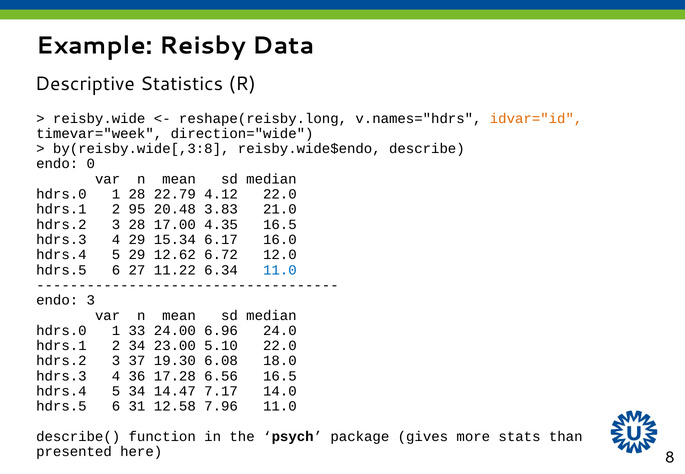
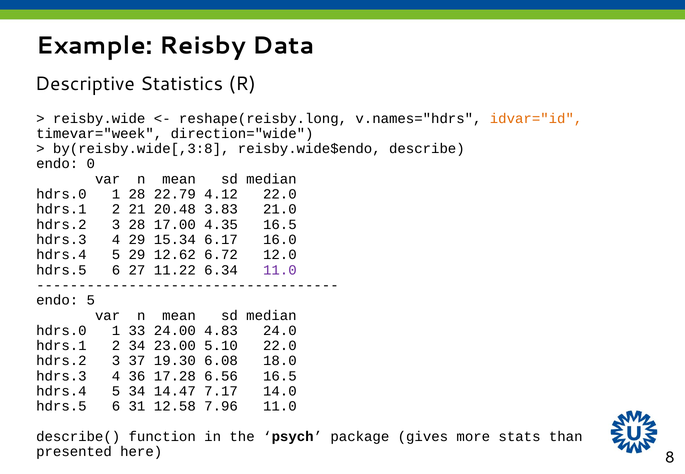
95: 95 -> 21
11.0 at (280, 270) colour: blue -> purple
endo 3: 3 -> 5
6.96: 6.96 -> 4.83
